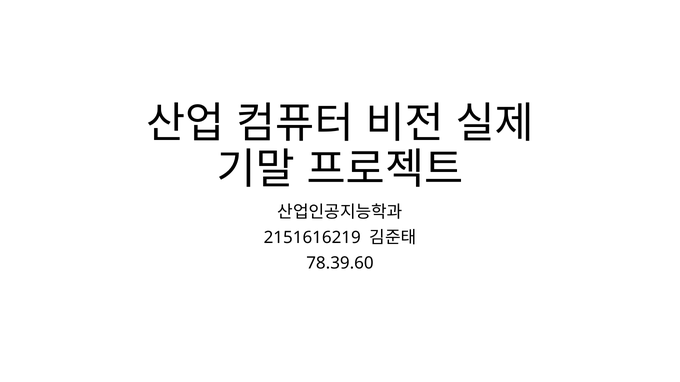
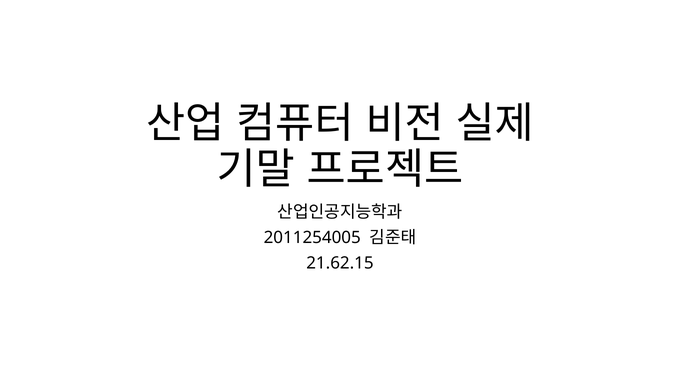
2151616219: 2151616219 -> 2011254005
78.39.60: 78.39.60 -> 21.62.15
